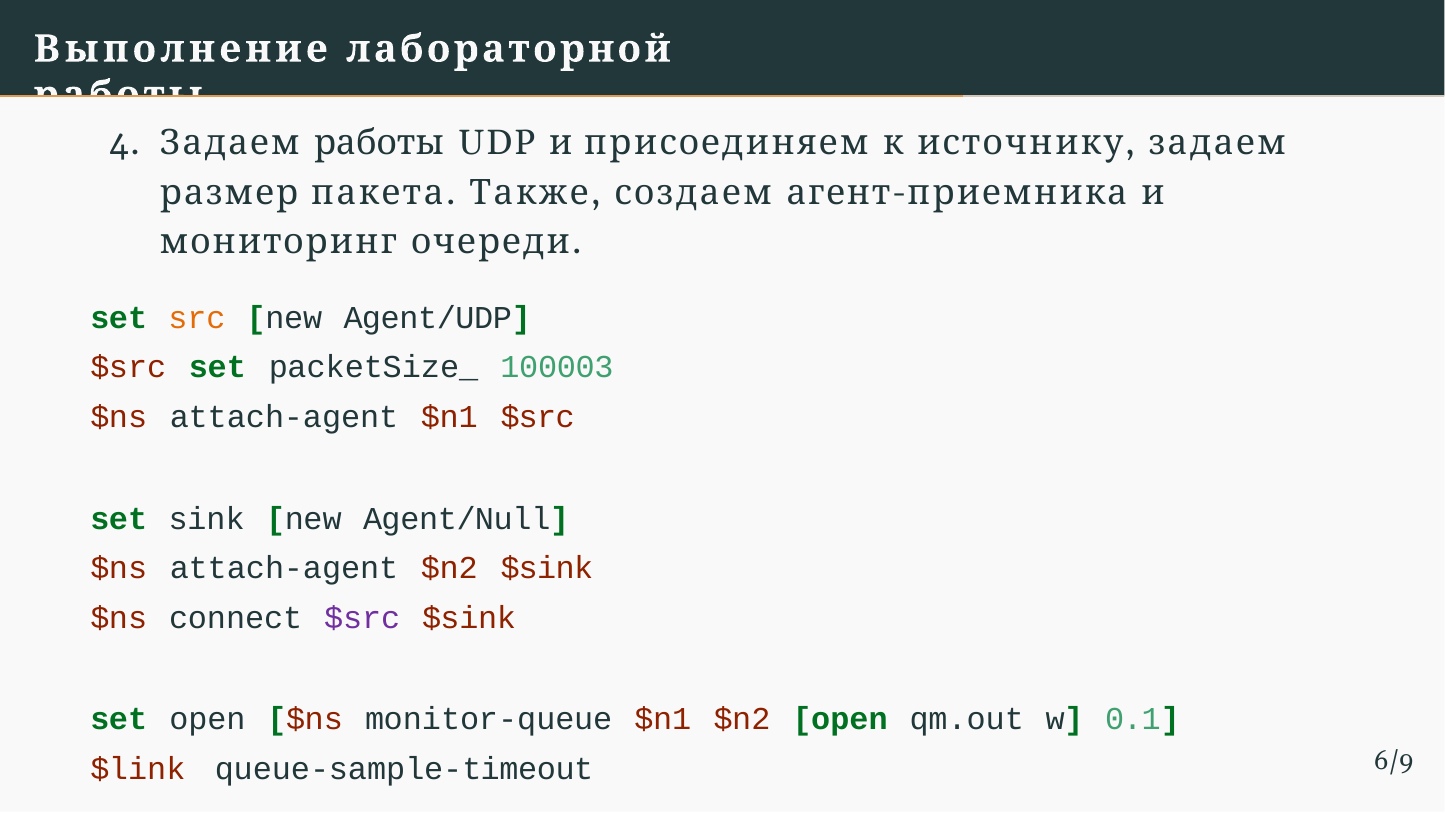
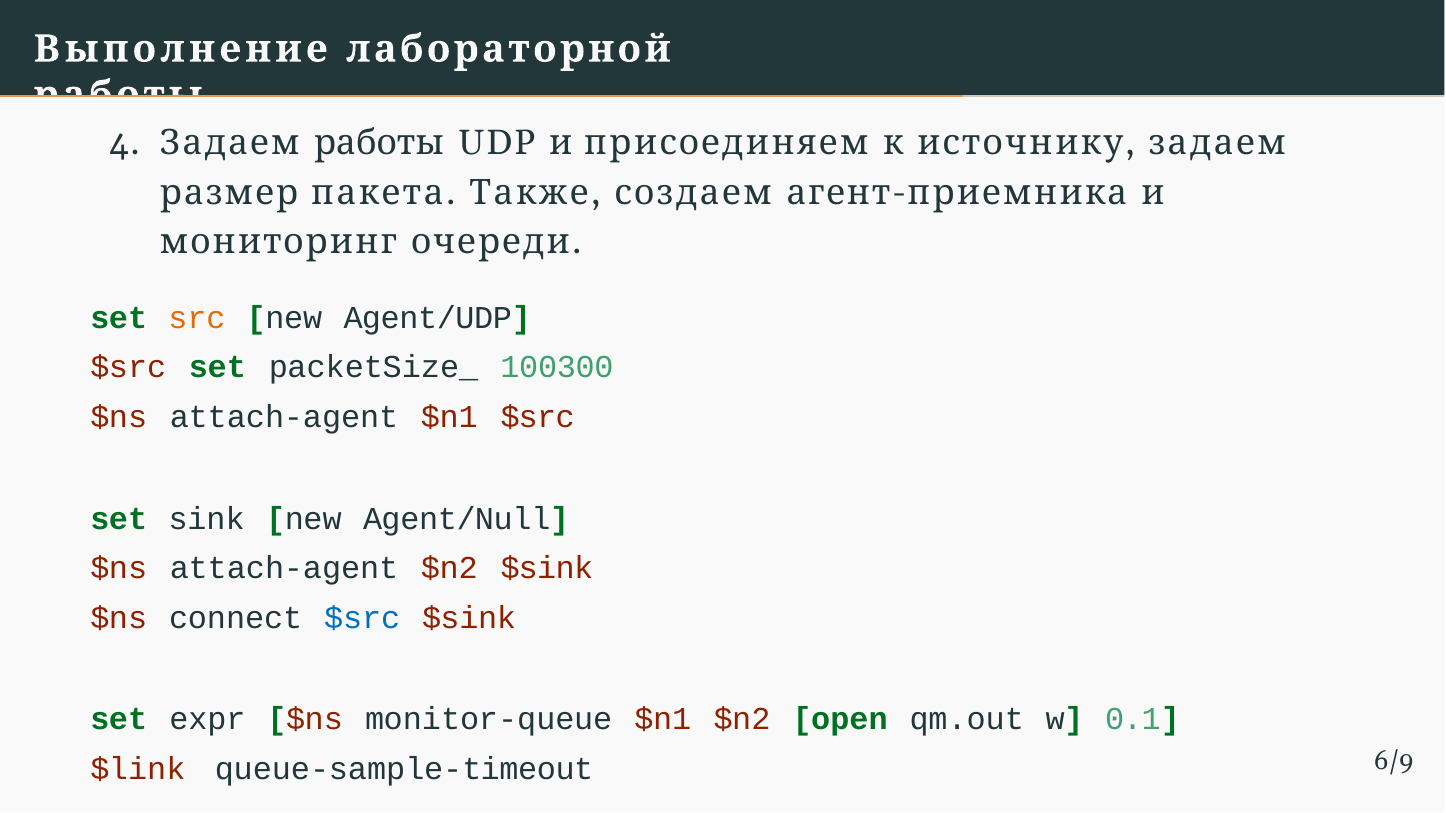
100003: 100003 -> 100300
$src at (362, 618) colour: purple -> blue
set open: open -> expr
